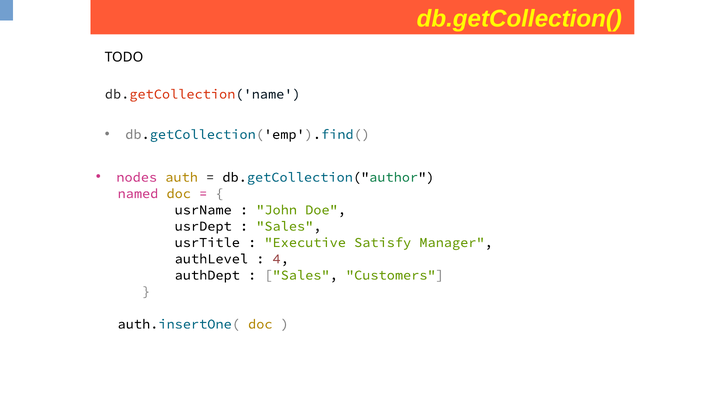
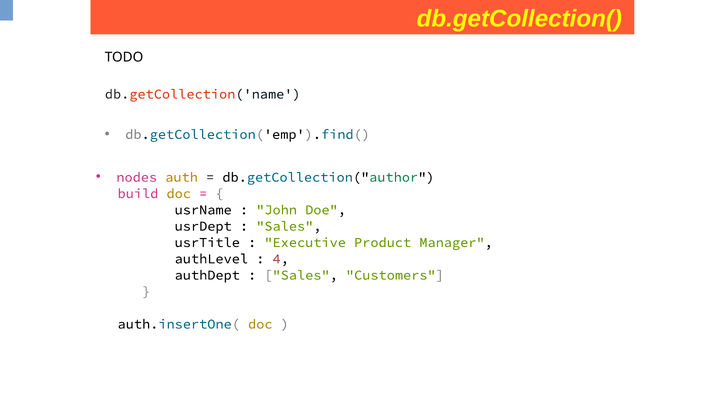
named: named -> build
Satisfy: Satisfy -> Product
